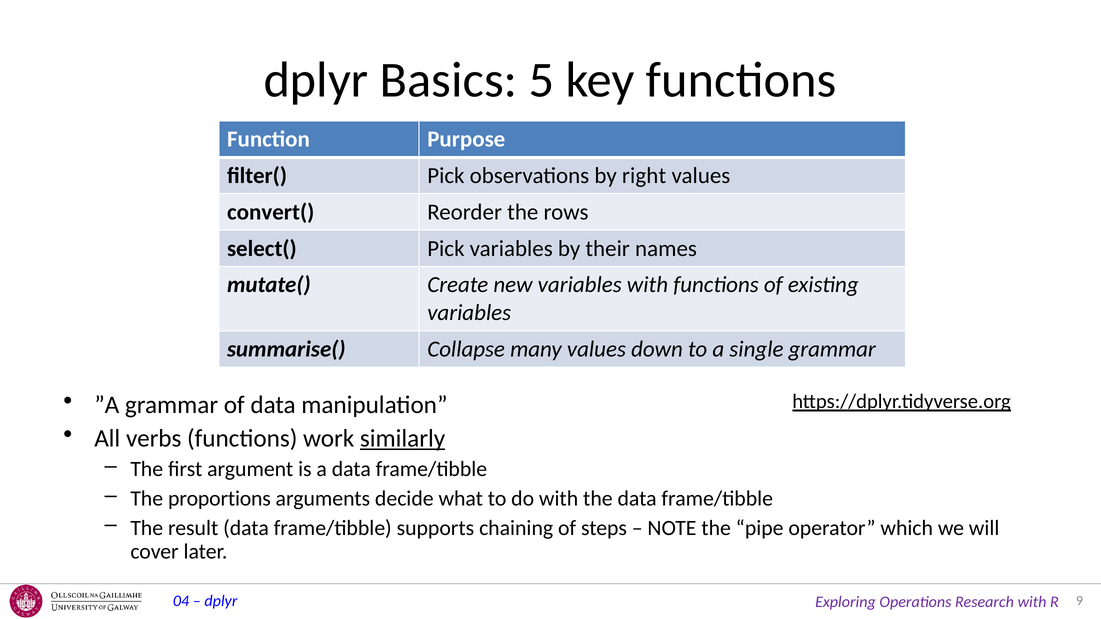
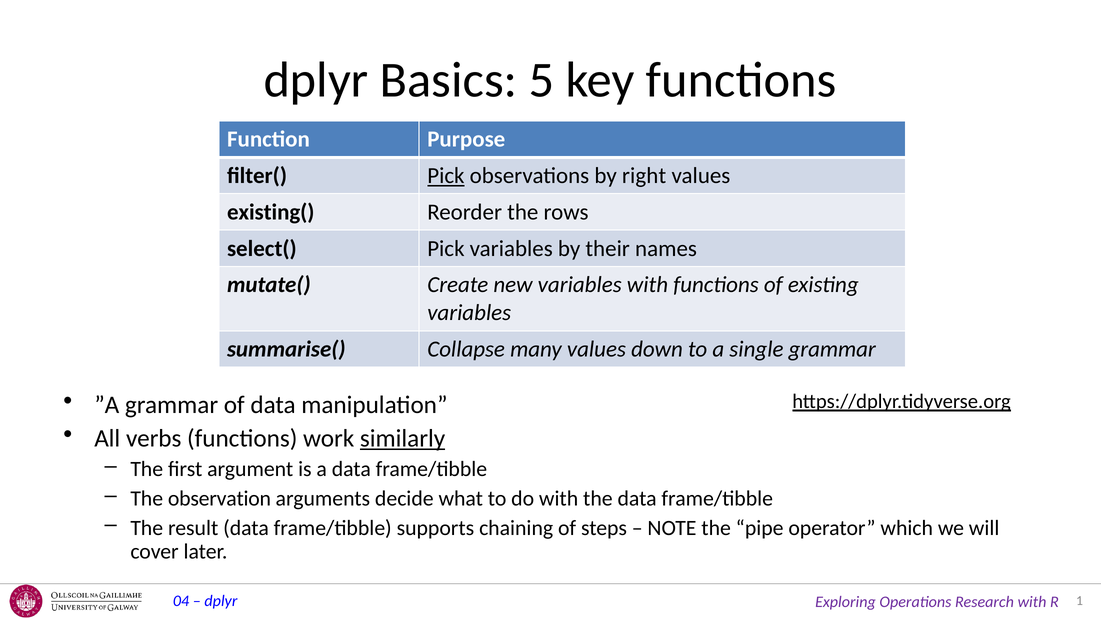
Pick at (446, 176) underline: none -> present
convert(: convert( -> existing(
proportions: proportions -> observation
9: 9 -> 1
